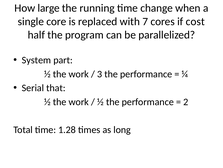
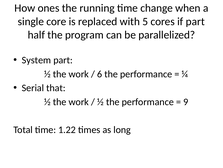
large: large -> ones
7: 7 -> 5
if cost: cost -> part
3: 3 -> 6
2: 2 -> 9
1.28: 1.28 -> 1.22
